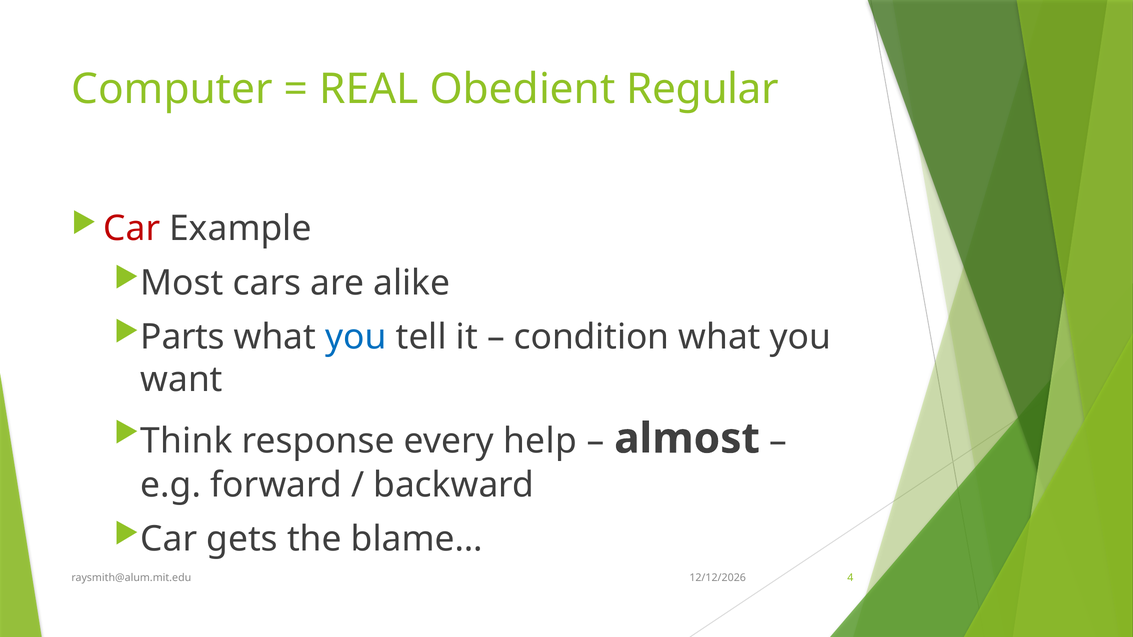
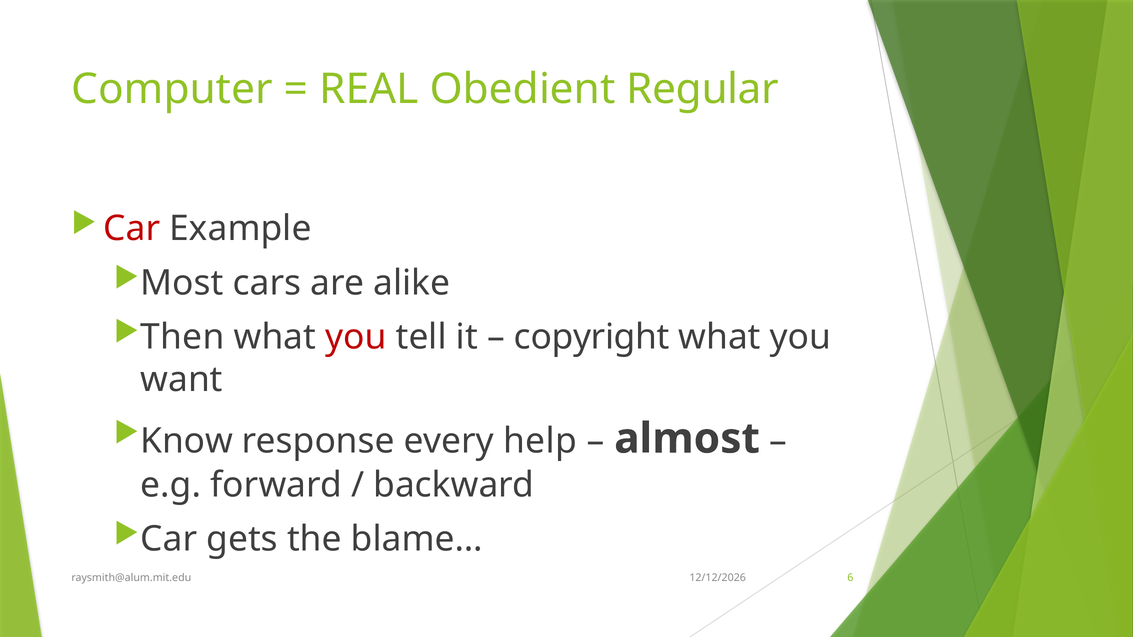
Parts: Parts -> Then
you at (356, 337) colour: blue -> red
condition: condition -> copyright
Think: Think -> Know
4: 4 -> 6
